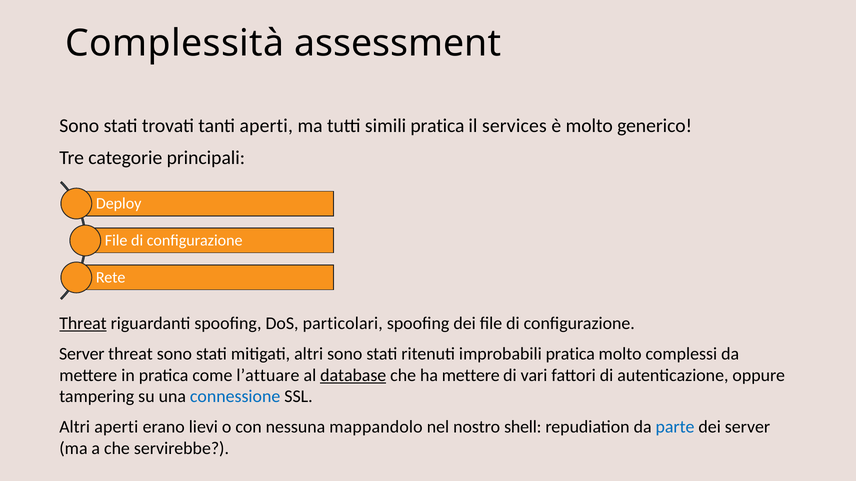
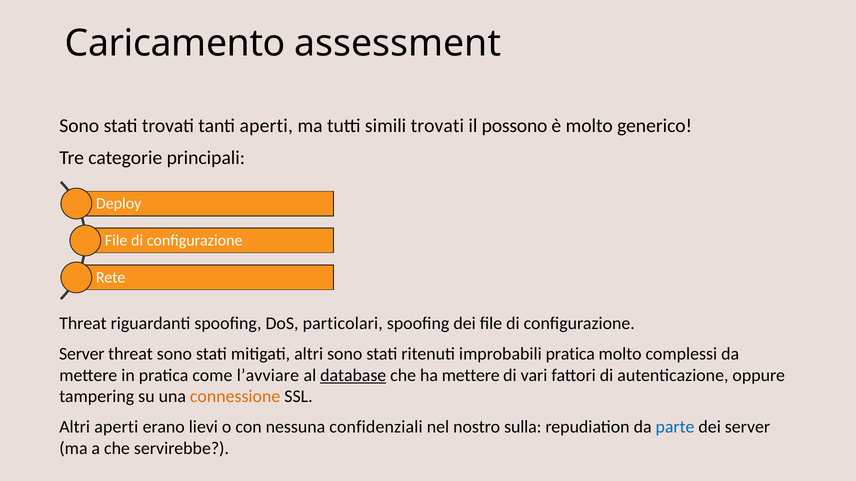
Complessità: Complessità -> Caricamento
simili pratica: pratica -> trovati
services: services -> possono
Threat at (83, 324) underline: present -> none
l’attuare: l’attuare -> l’avviare
connessione colour: blue -> orange
mappandolo: mappandolo -> confidenziali
shell: shell -> sulla
